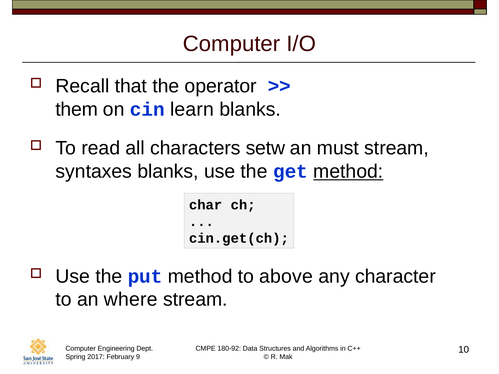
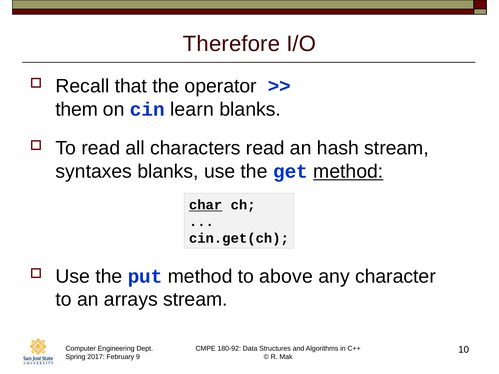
Computer at (232, 44): Computer -> Therefore
characters setw: setw -> read
must: must -> hash
char underline: none -> present
where: where -> arrays
